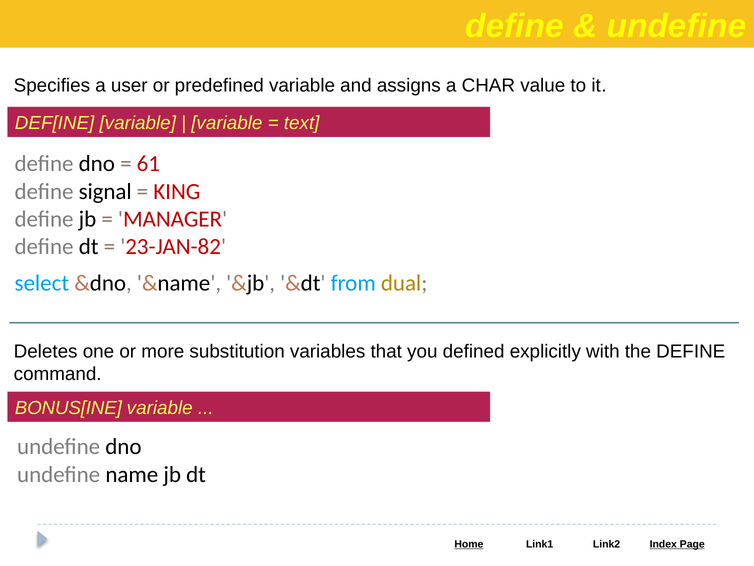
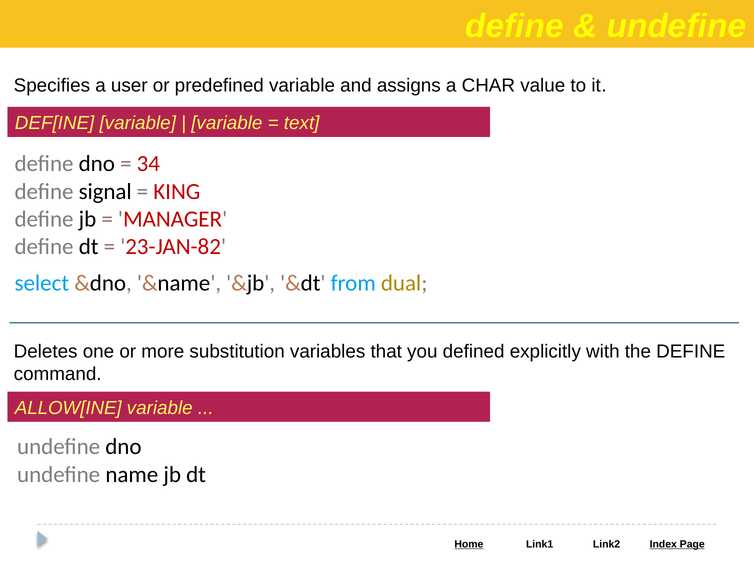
61: 61 -> 34
BONUS[INE: BONUS[INE -> ALLOW[INE
